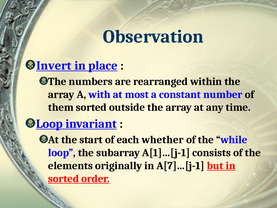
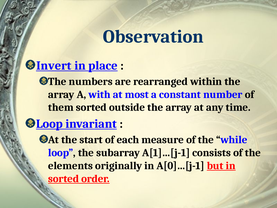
whether: whether -> measure
A[7]…[j-1: A[7]…[j-1 -> A[0]…[j-1
